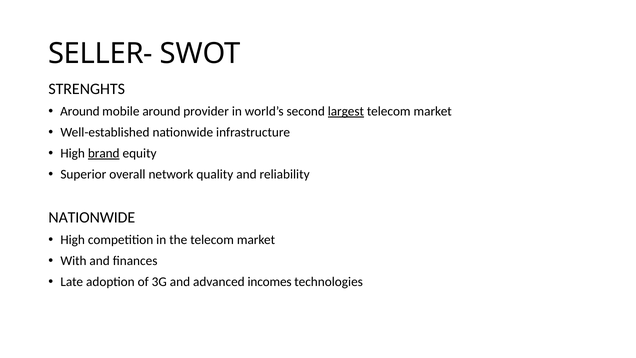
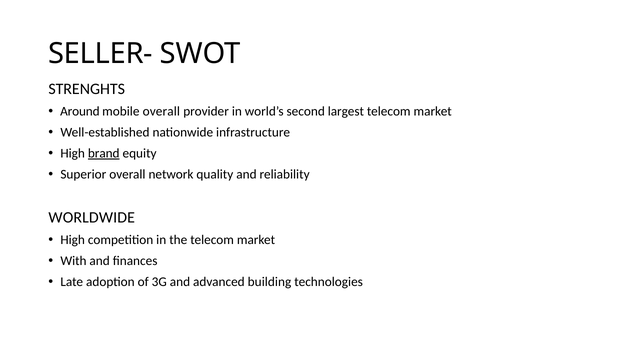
mobile around: around -> overall
largest underline: present -> none
NATIONWIDE at (92, 217): NATIONWIDE -> WORLDWIDE
incomes: incomes -> building
